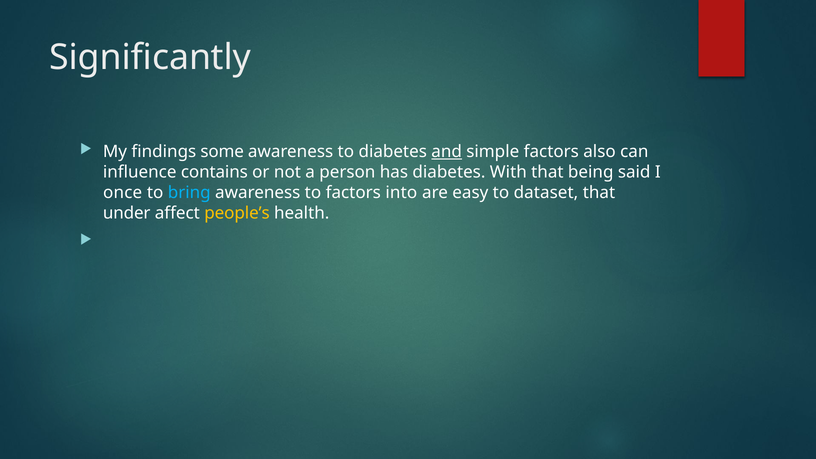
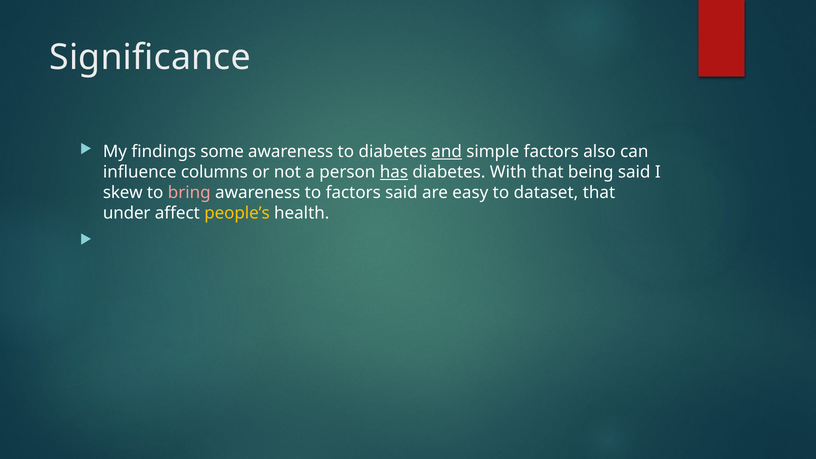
Significantly: Significantly -> Significance
contains: contains -> columns
has underline: none -> present
once: once -> skew
bring colour: light blue -> pink
factors into: into -> said
